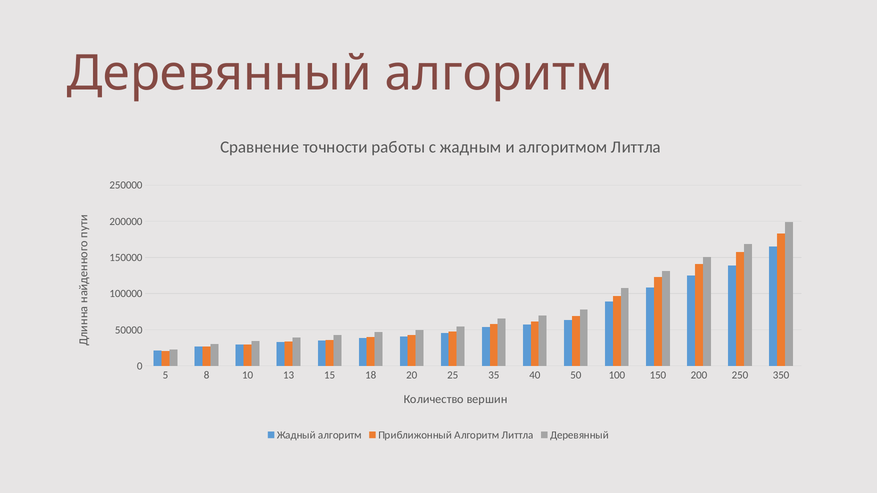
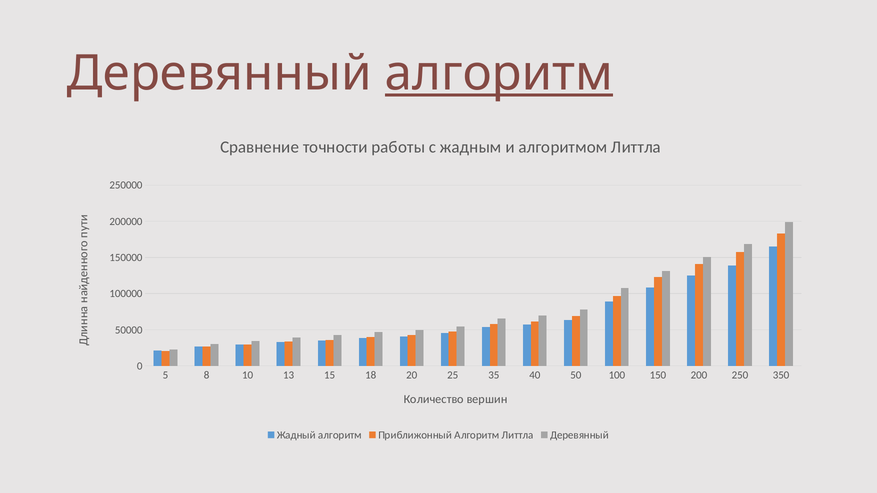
алгоритм at (499, 74) underline: none -> present
